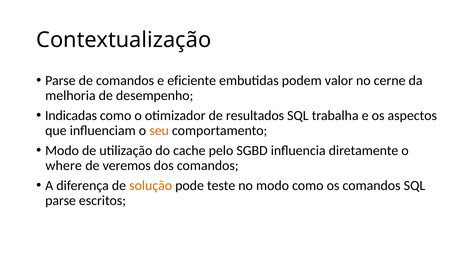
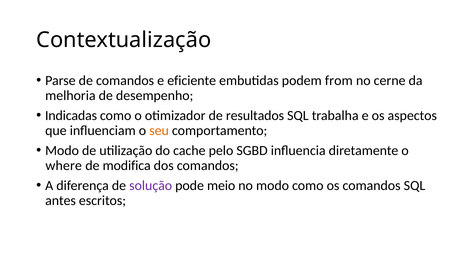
valor: valor -> from
veremos: veremos -> modifica
solução colour: orange -> purple
teste: teste -> meio
parse at (61, 200): parse -> antes
